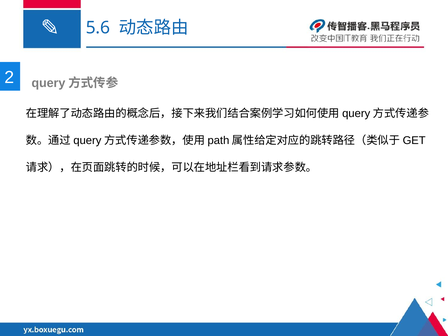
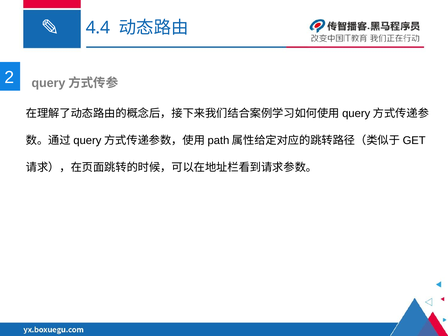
5.6: 5.6 -> 4.4
